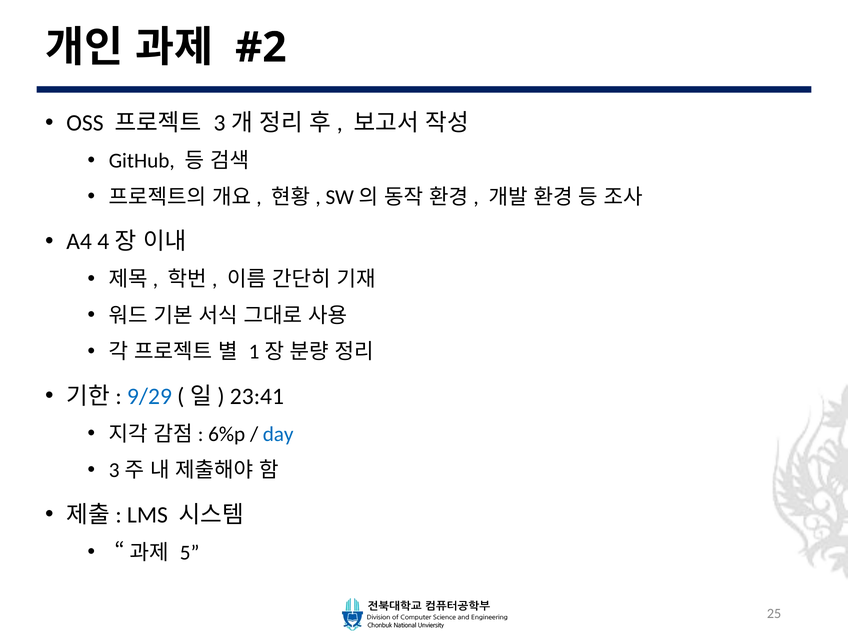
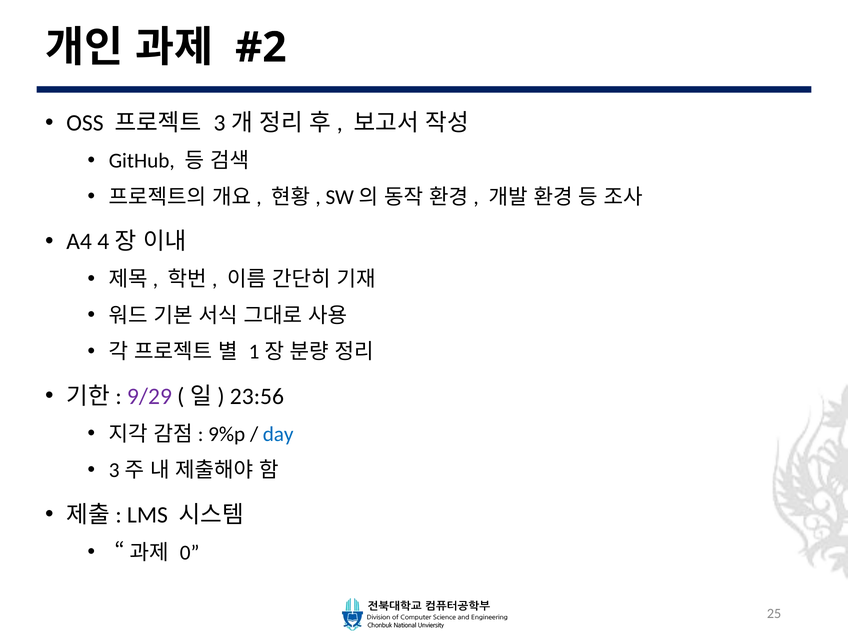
9/29 colour: blue -> purple
23:41: 23:41 -> 23:56
6%p: 6%p -> 9%p
5: 5 -> 0
